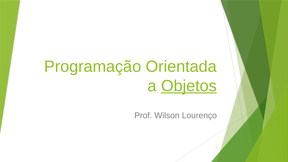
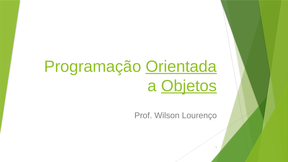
Orientada underline: none -> present
